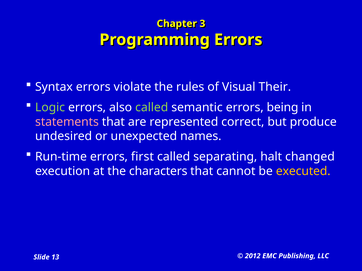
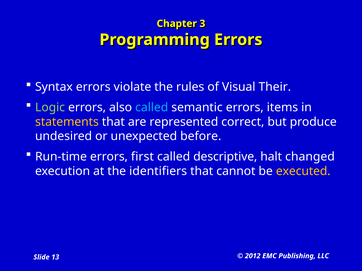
called at (152, 108) colour: light green -> light blue
being: being -> items
statements colour: pink -> yellow
names: names -> before
separating: separating -> descriptive
characters: characters -> identifiers
